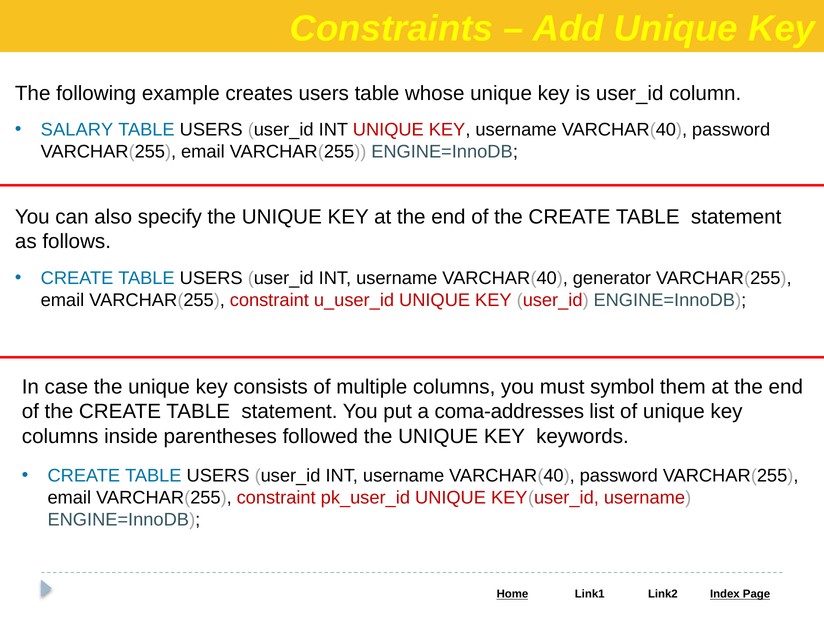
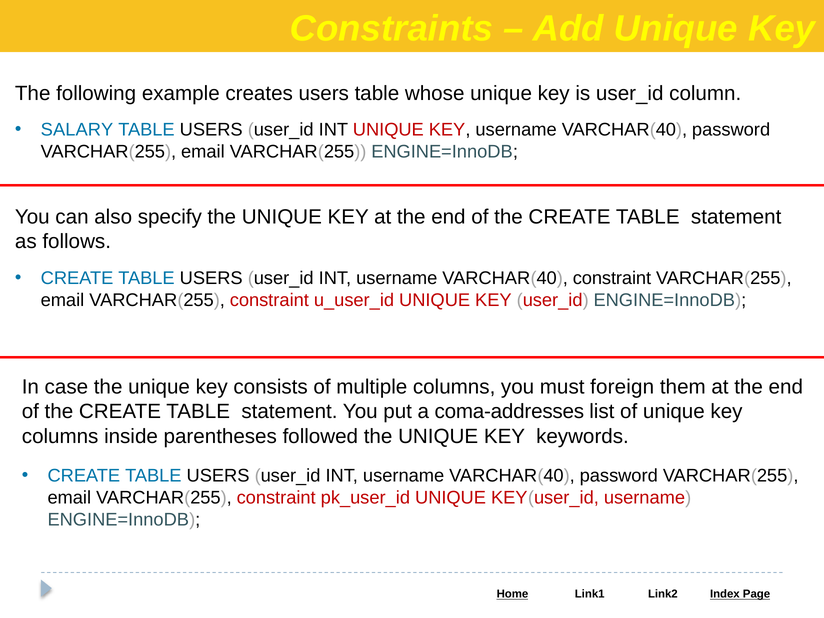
VARCHAR(40 generator: generator -> constraint
symbol: symbol -> foreign
